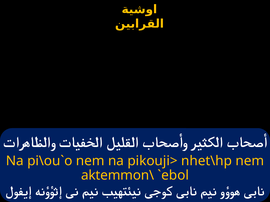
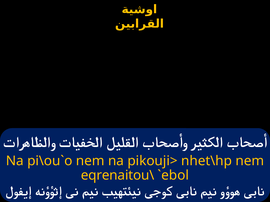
aktemmon\: aktemmon\ -> eqrenaitou\
